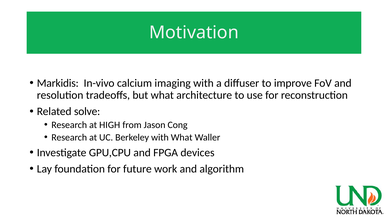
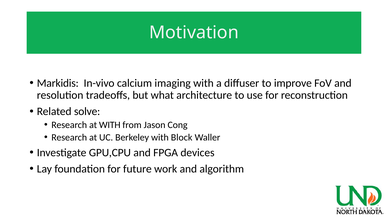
at HIGH: HIGH -> WITH
with What: What -> Block
